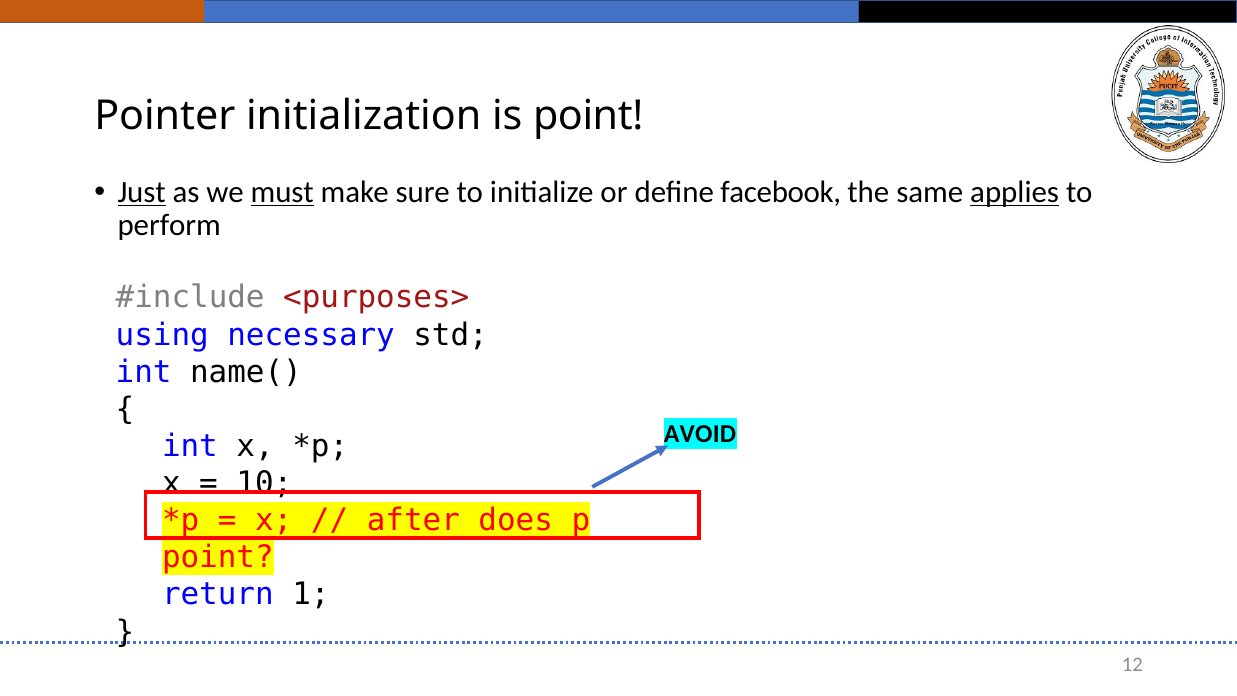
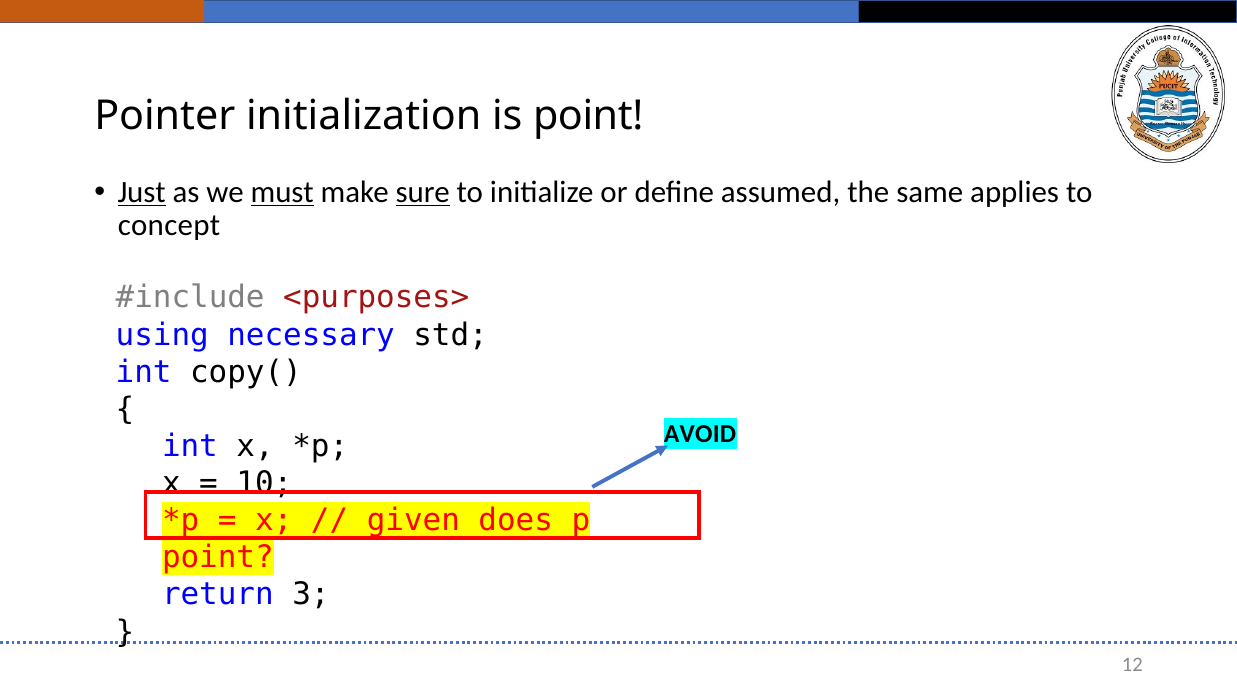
sure underline: none -> present
facebook: facebook -> assumed
applies underline: present -> none
perform: perform -> concept
name(: name( -> copy(
after: after -> given
1: 1 -> 3
